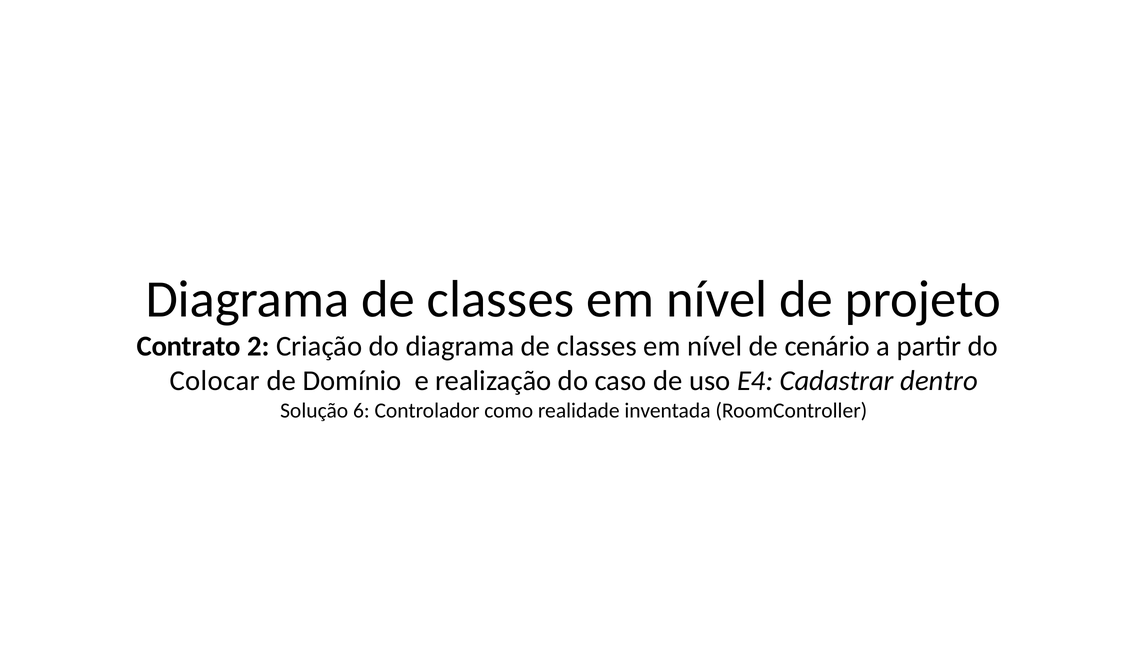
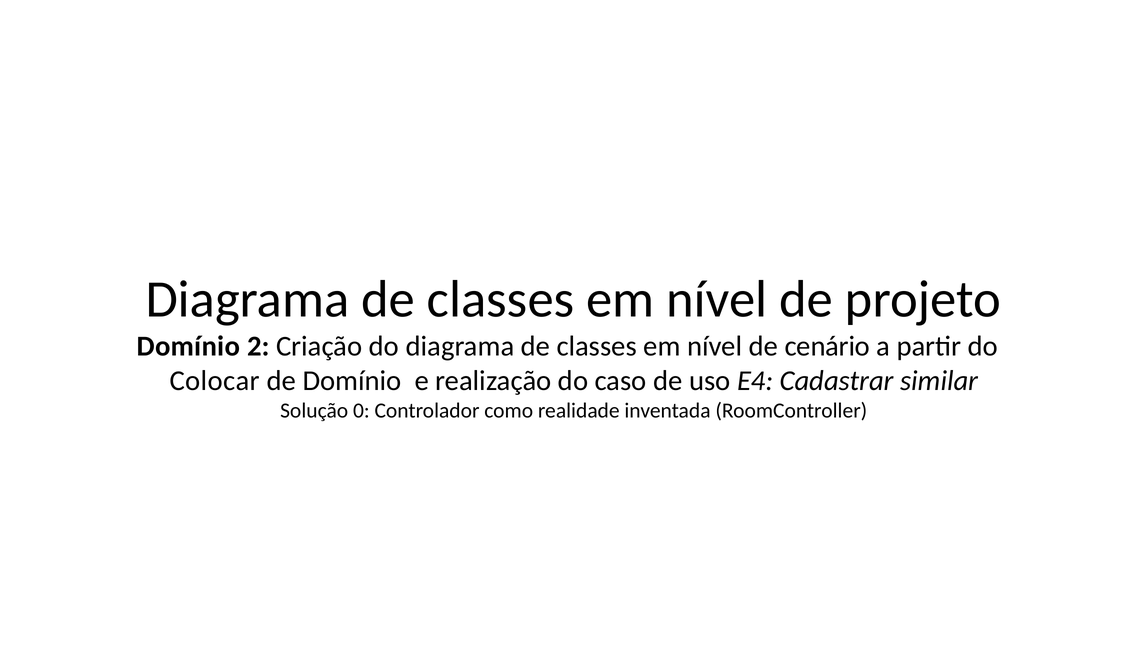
Contrato at (189, 346): Contrato -> Domínio
dentro: dentro -> similar
6: 6 -> 0
